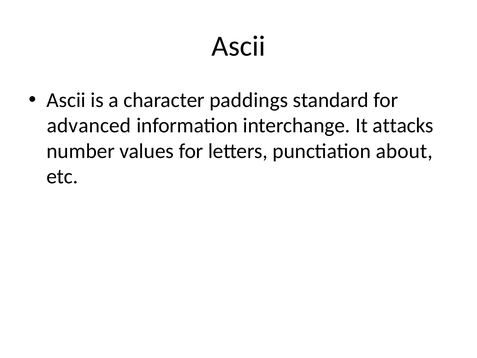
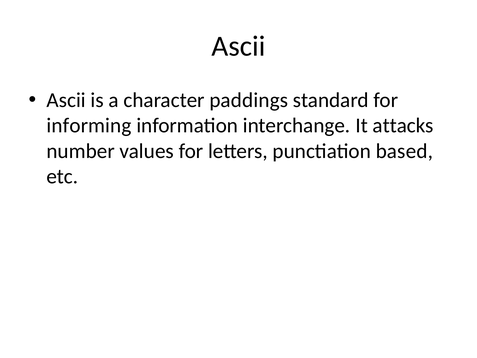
advanced: advanced -> informing
about: about -> based
